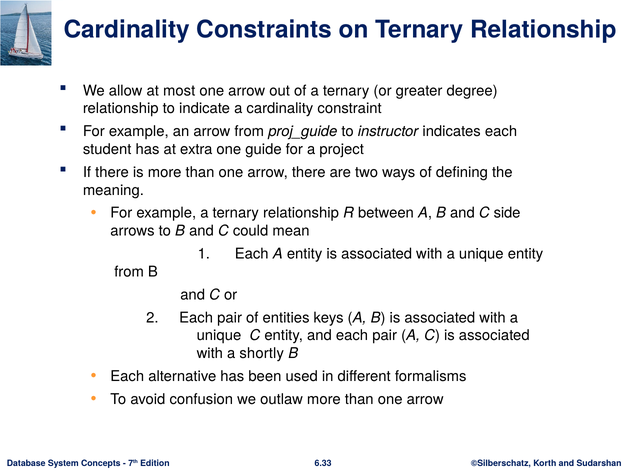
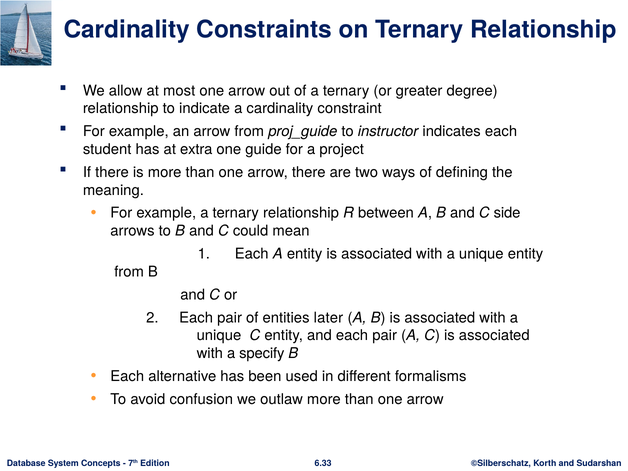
keys: keys -> later
shortly: shortly -> specify
